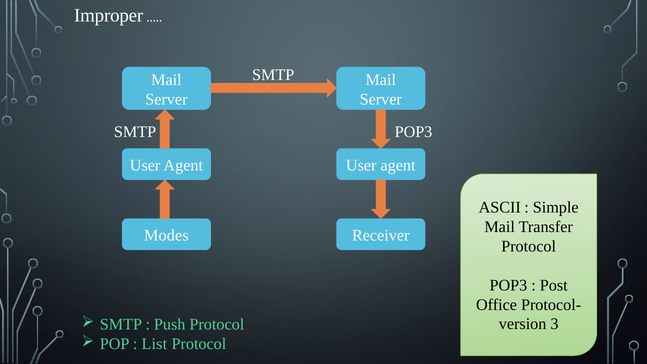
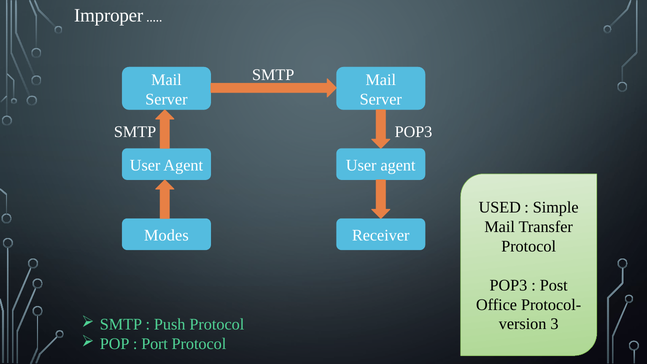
ASCII: ASCII -> USED
List: List -> Port
